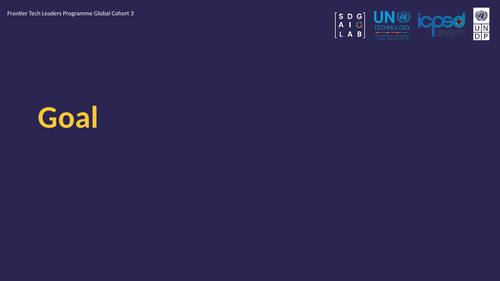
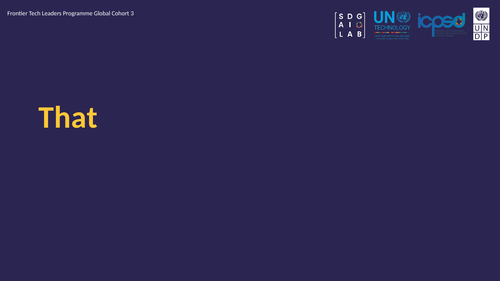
Goal: Goal -> That
